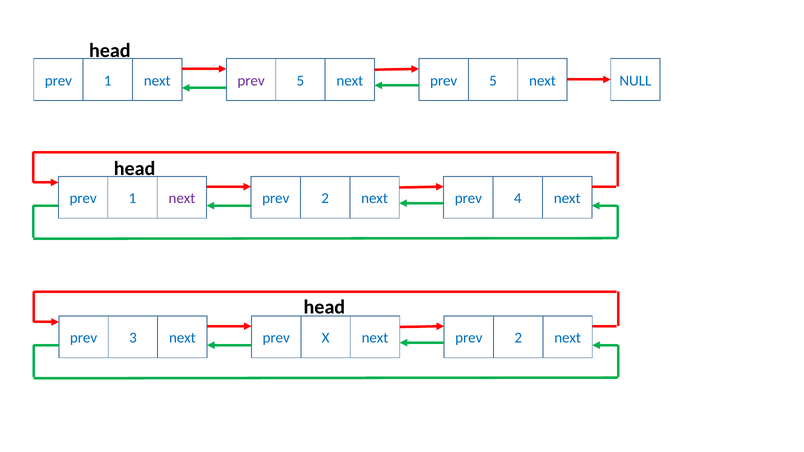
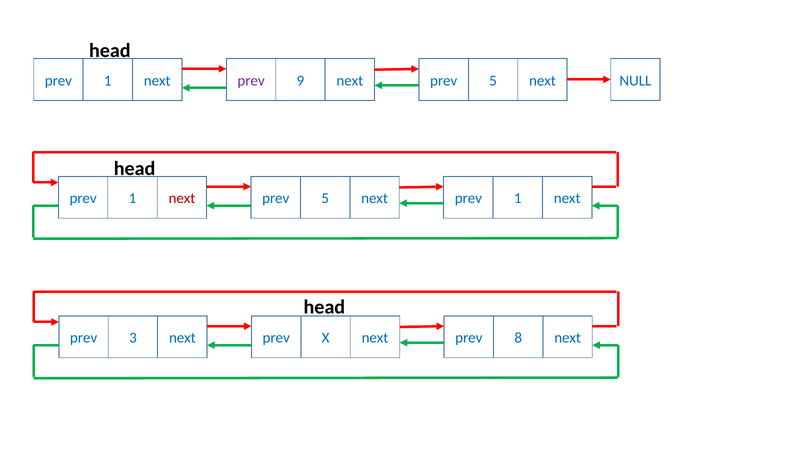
5 at (300, 81): 5 -> 9
next at (182, 198) colour: purple -> red
2 at (325, 198): 2 -> 5
prev 4: 4 -> 1
2 at (518, 338): 2 -> 8
